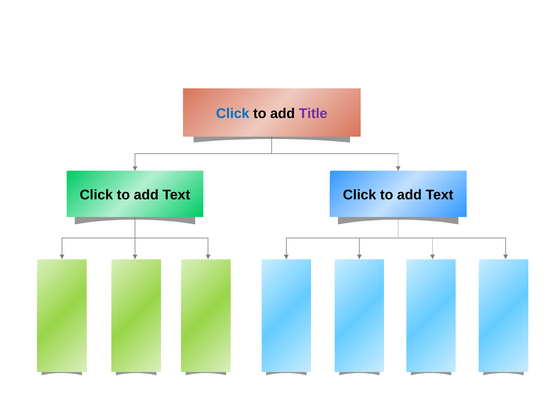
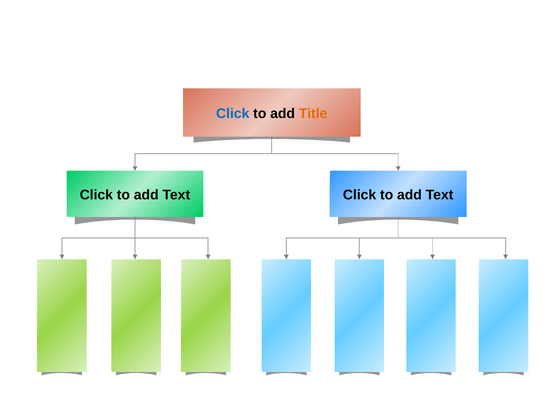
Title colour: purple -> orange
